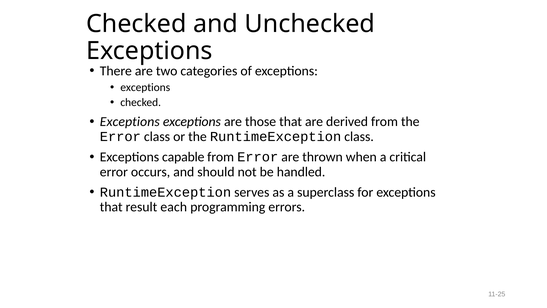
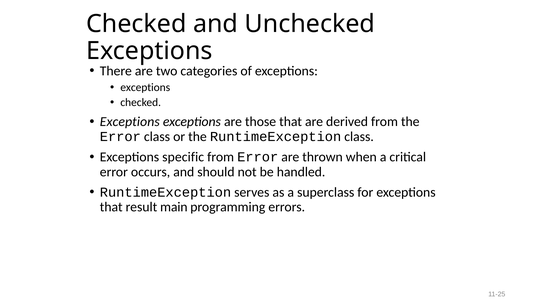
capable: capable -> specific
each: each -> main
